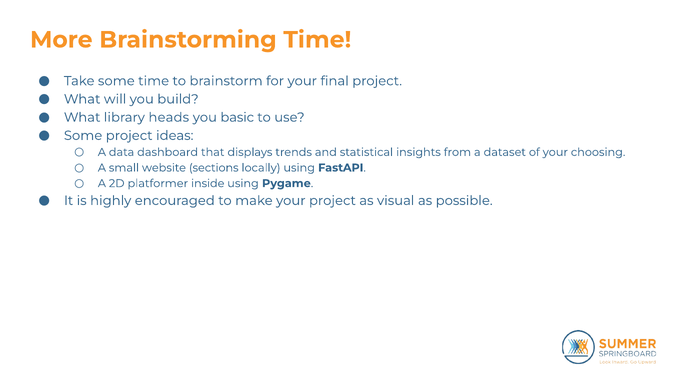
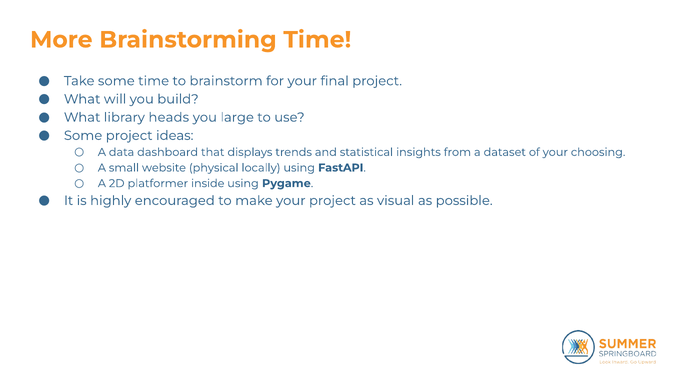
basic: basic -> large
sections: sections -> physical
